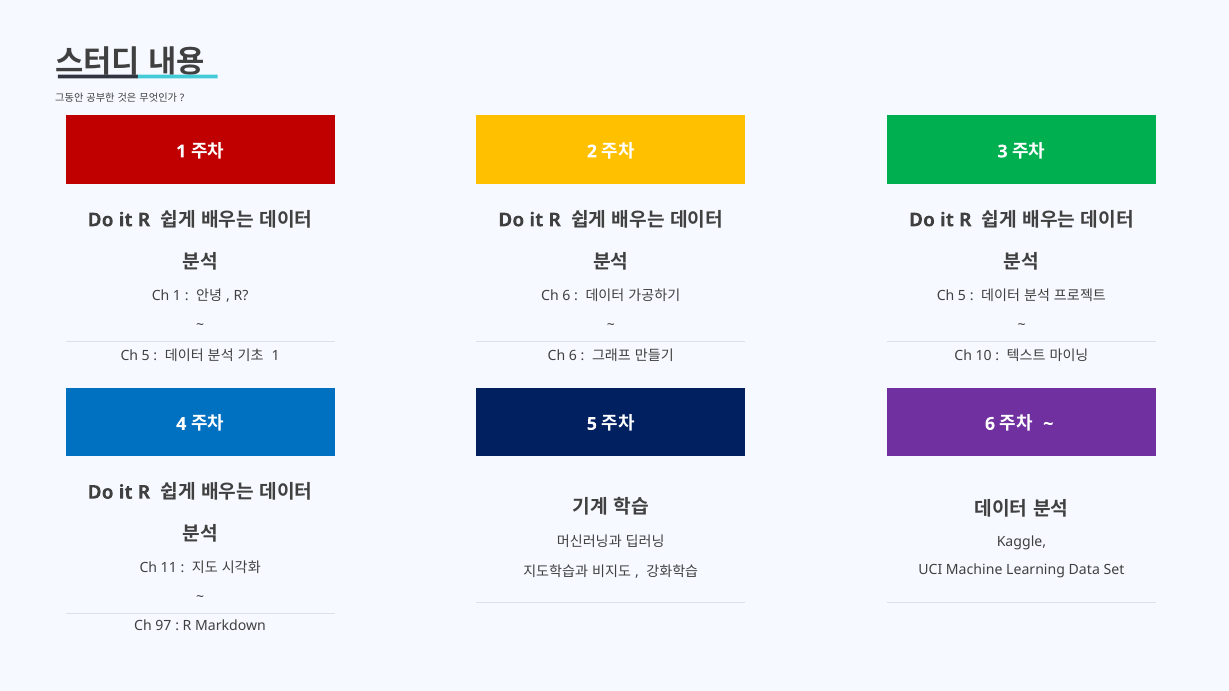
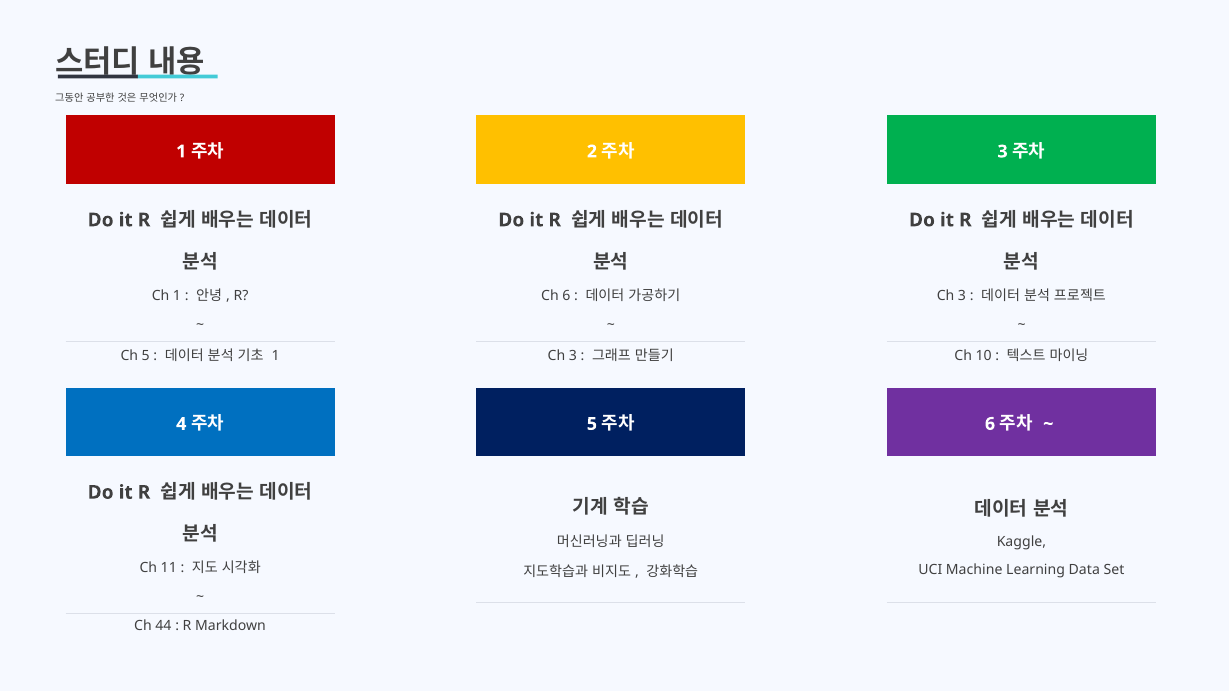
5 at (962, 296): 5 -> 3
6 at (573, 356): 6 -> 3
97: 97 -> 44
